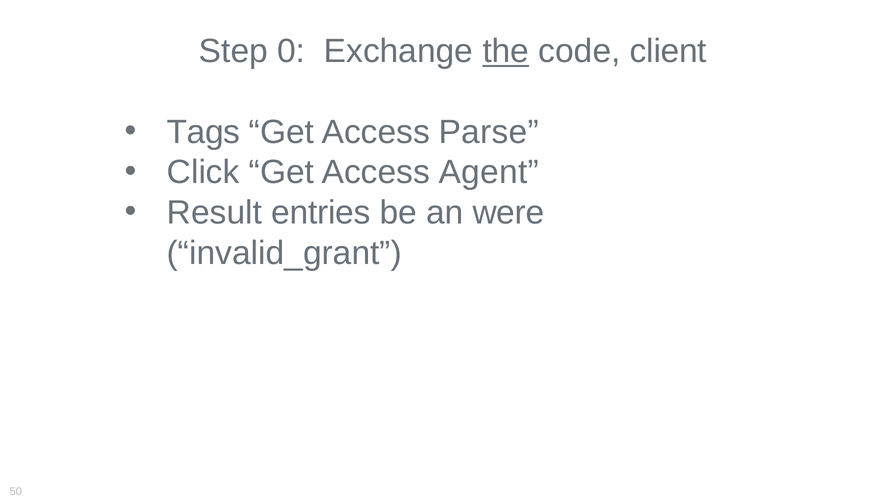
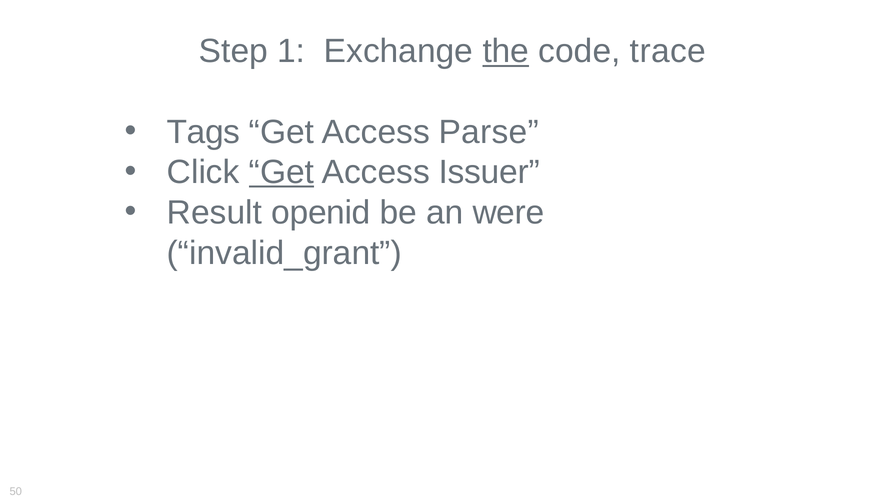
0: 0 -> 1
client: client -> trace
Get at (282, 172) underline: none -> present
Agent: Agent -> Issuer
entries: entries -> openid
